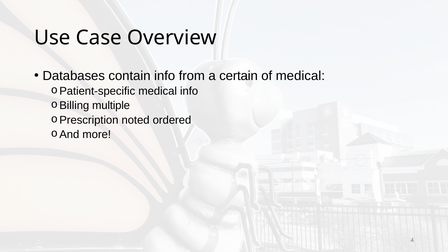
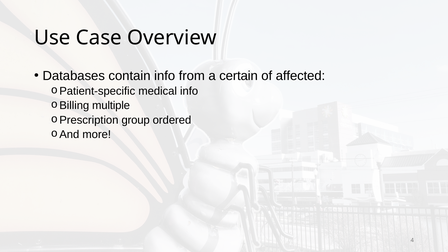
of medical: medical -> affected
noted: noted -> group
